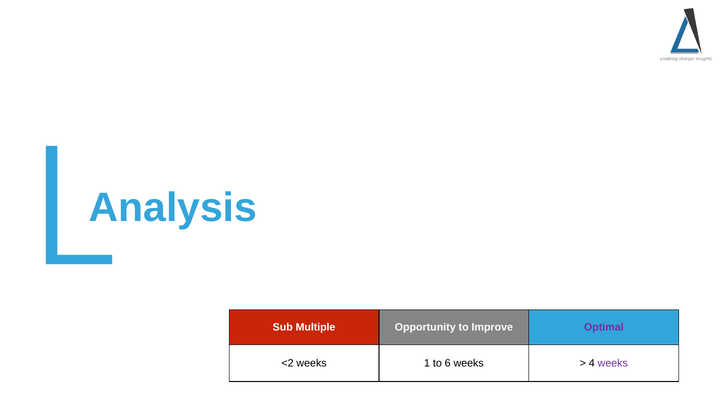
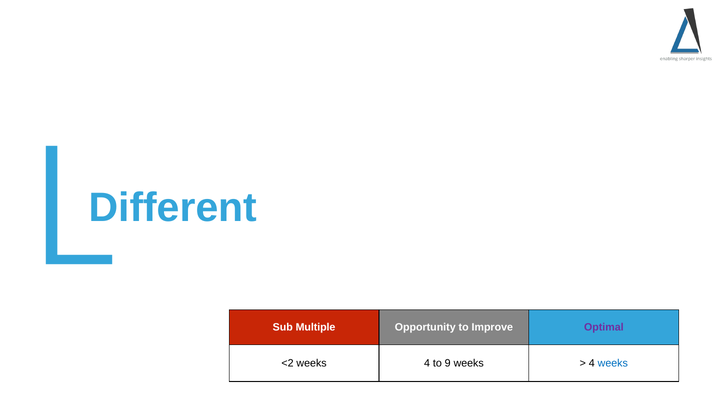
Analysis: Analysis -> Different
weeks 1: 1 -> 4
6: 6 -> 9
weeks at (613, 363) colour: purple -> blue
